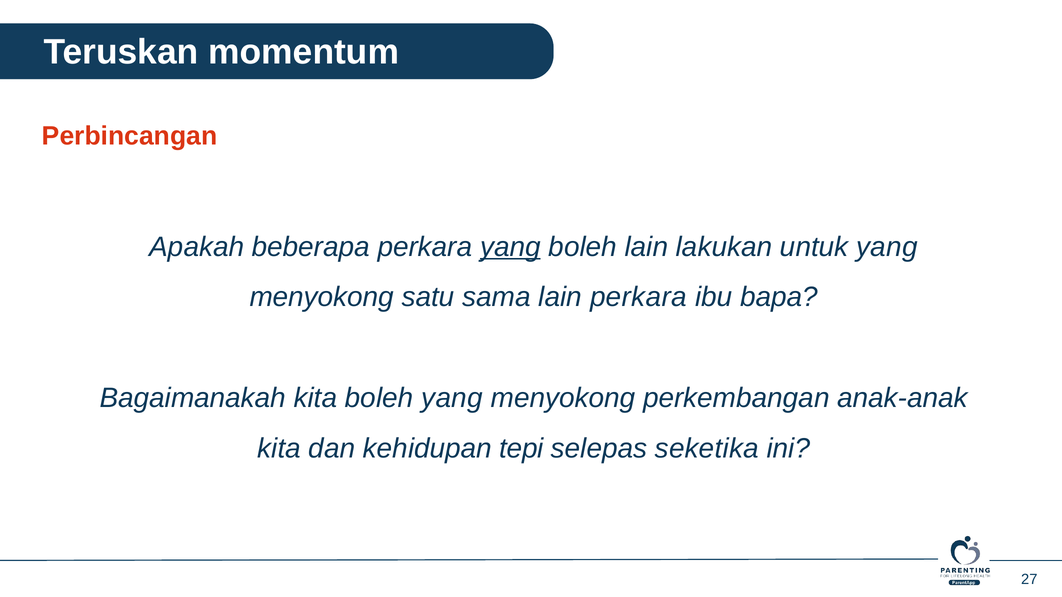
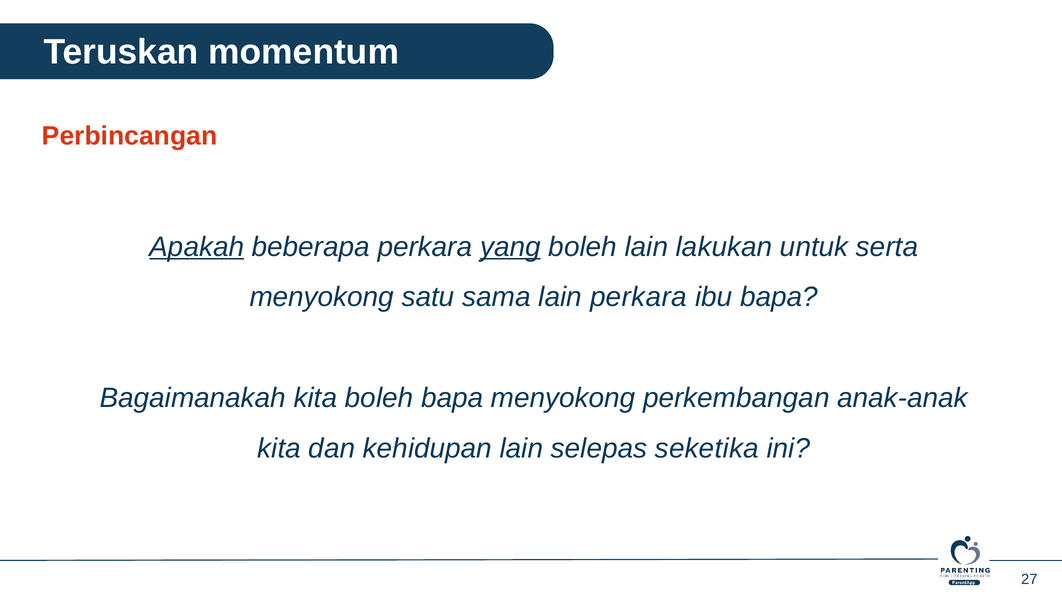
Apakah underline: none -> present
untuk yang: yang -> serta
boleh yang: yang -> bapa
kehidupan tepi: tepi -> lain
